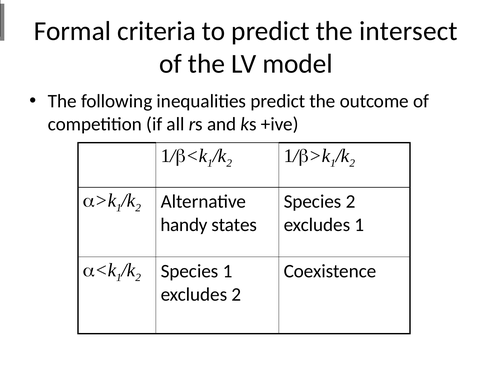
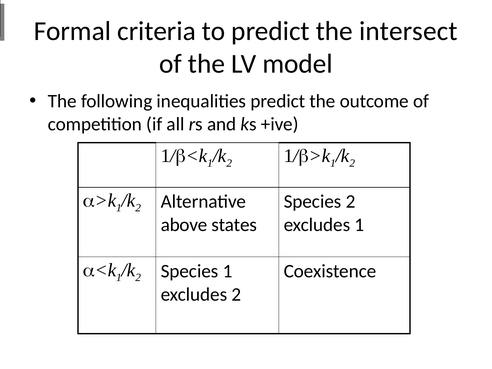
handy: handy -> above
